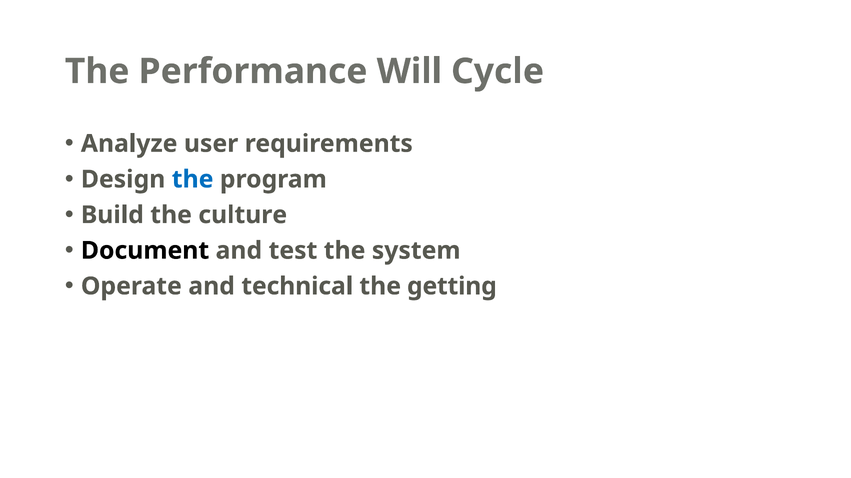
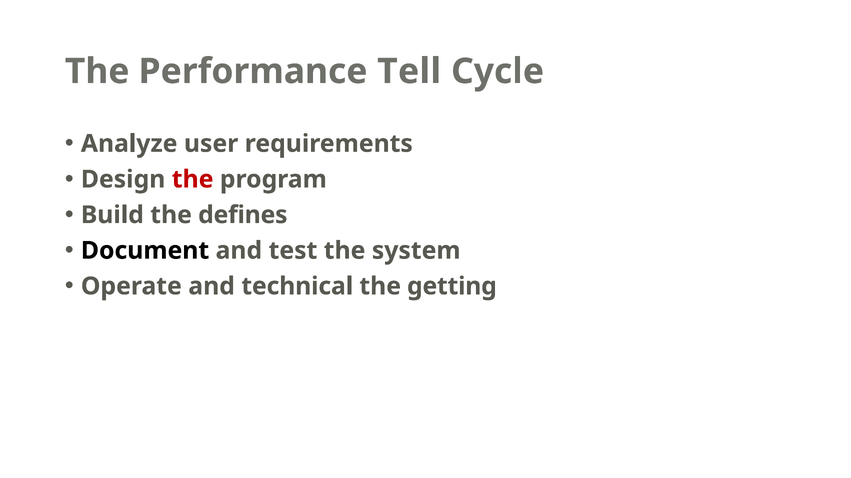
Will: Will -> Tell
the at (193, 180) colour: blue -> red
culture: culture -> defines
